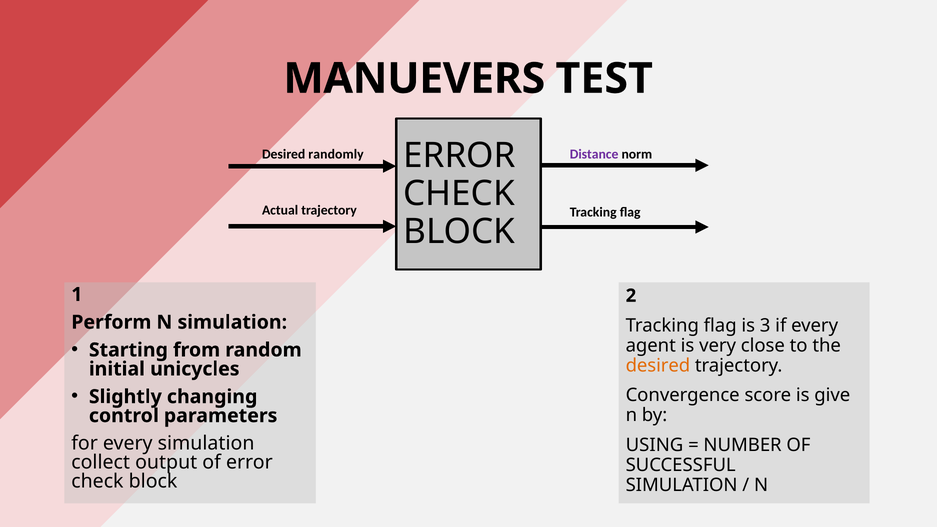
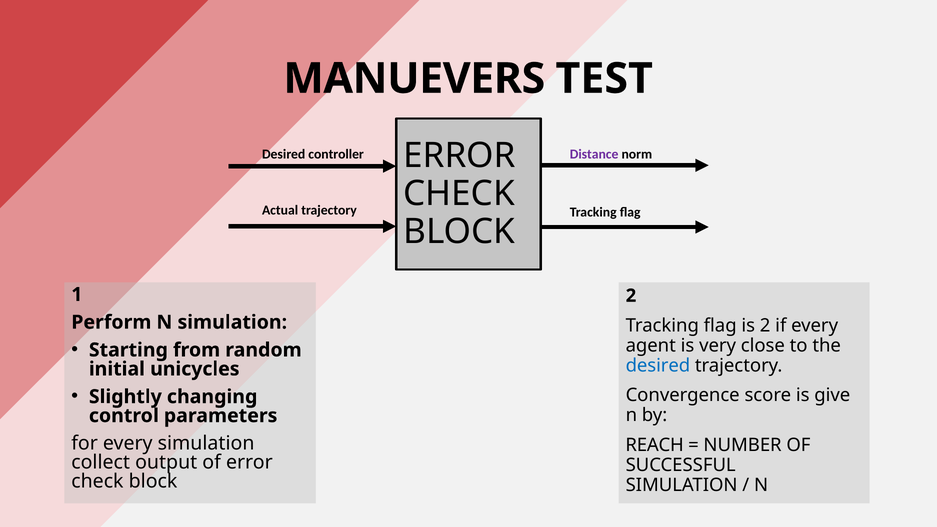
randomly: randomly -> controller
is 3: 3 -> 2
desired at (658, 366) colour: orange -> blue
USING: USING -> REACH
